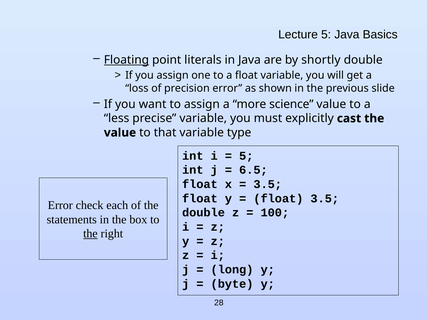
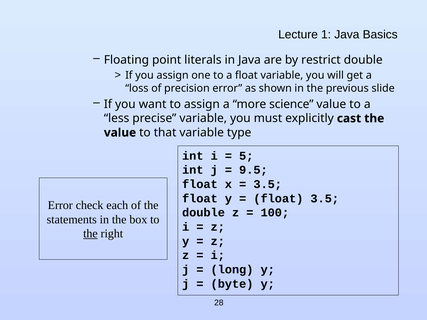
Lecture 5: 5 -> 1
Floating underline: present -> none
shortly: shortly -> restrict
6.5: 6.5 -> 9.5
